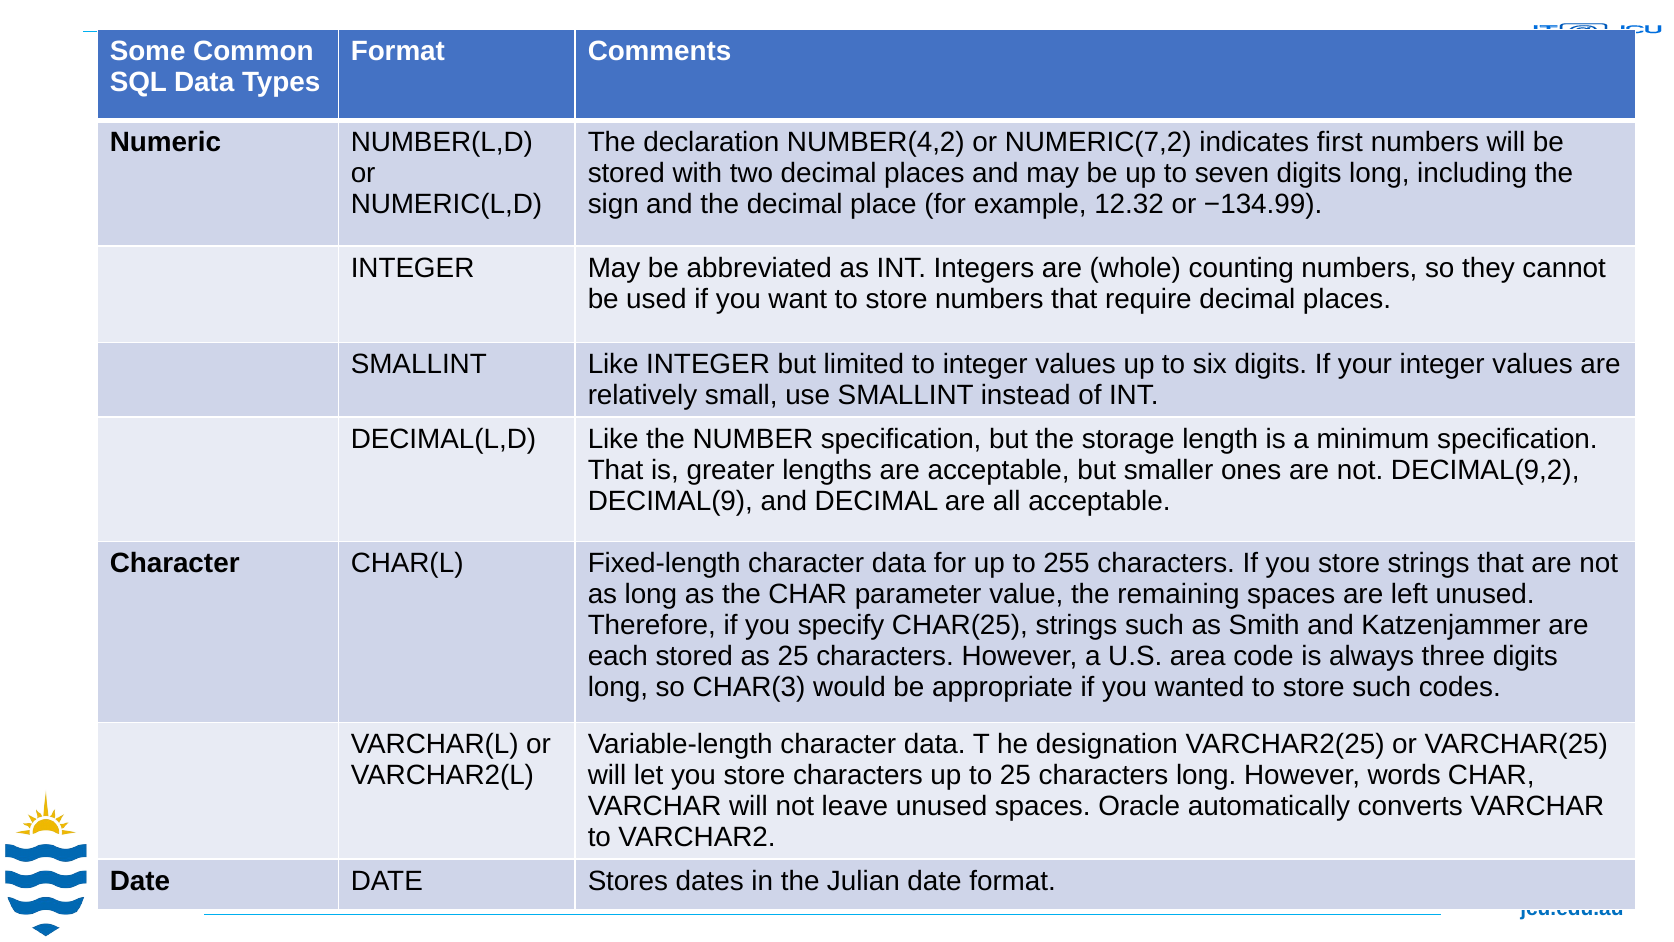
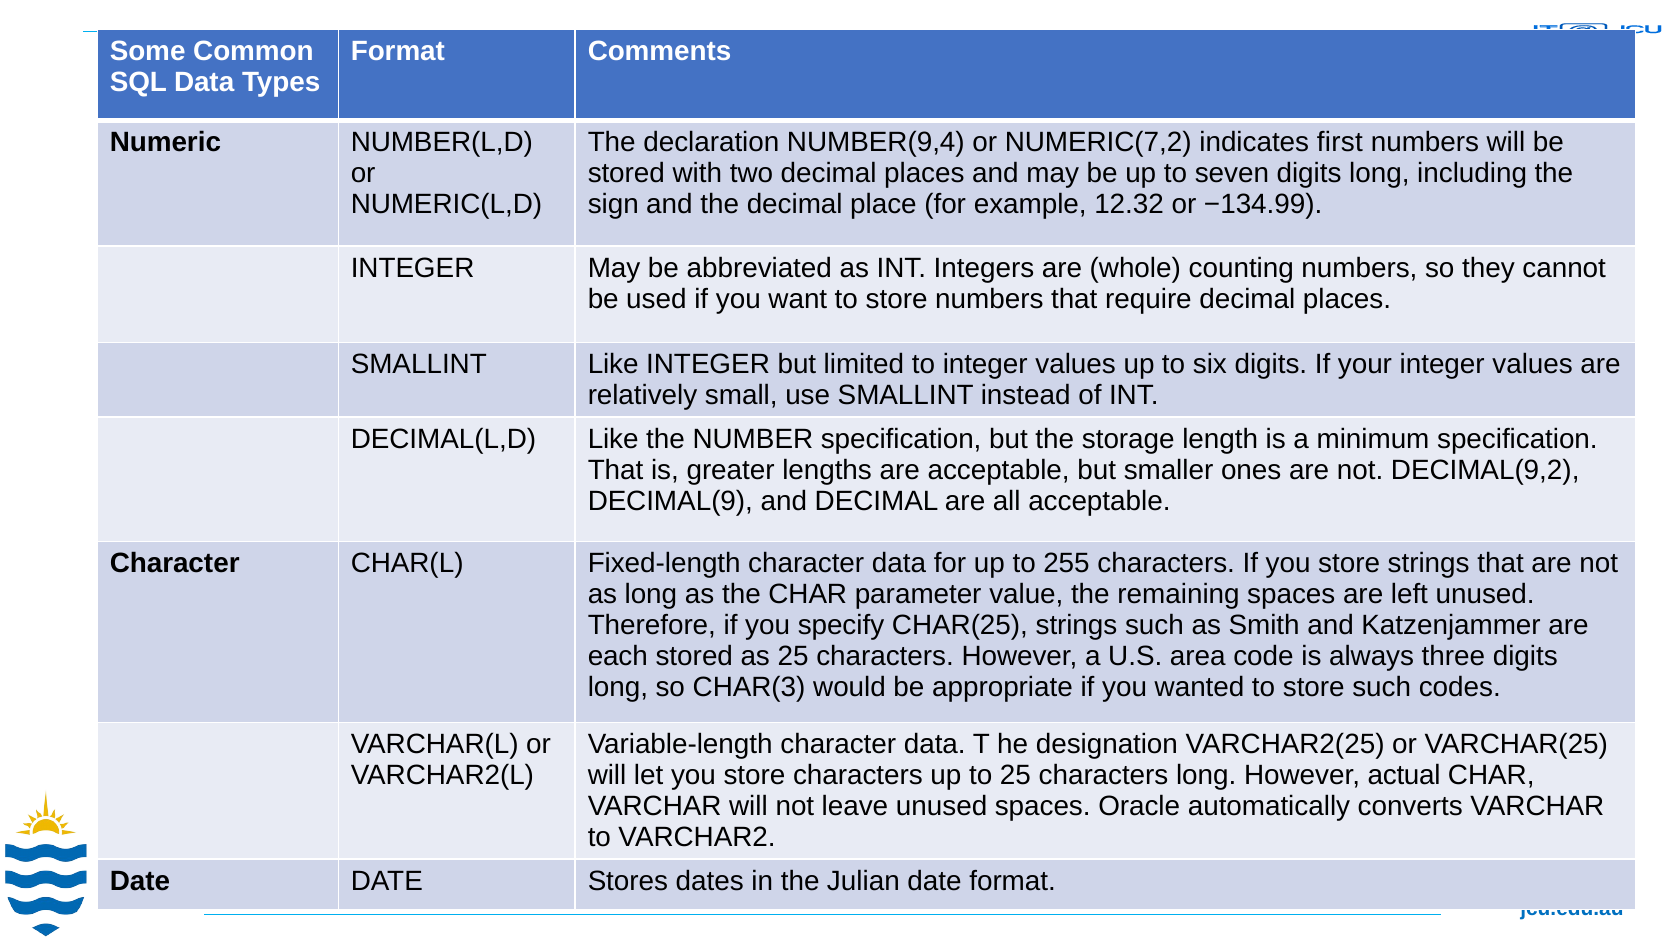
NUMBER(4,2: NUMBER(4,2 -> NUMBER(9,4
words: words -> actual
